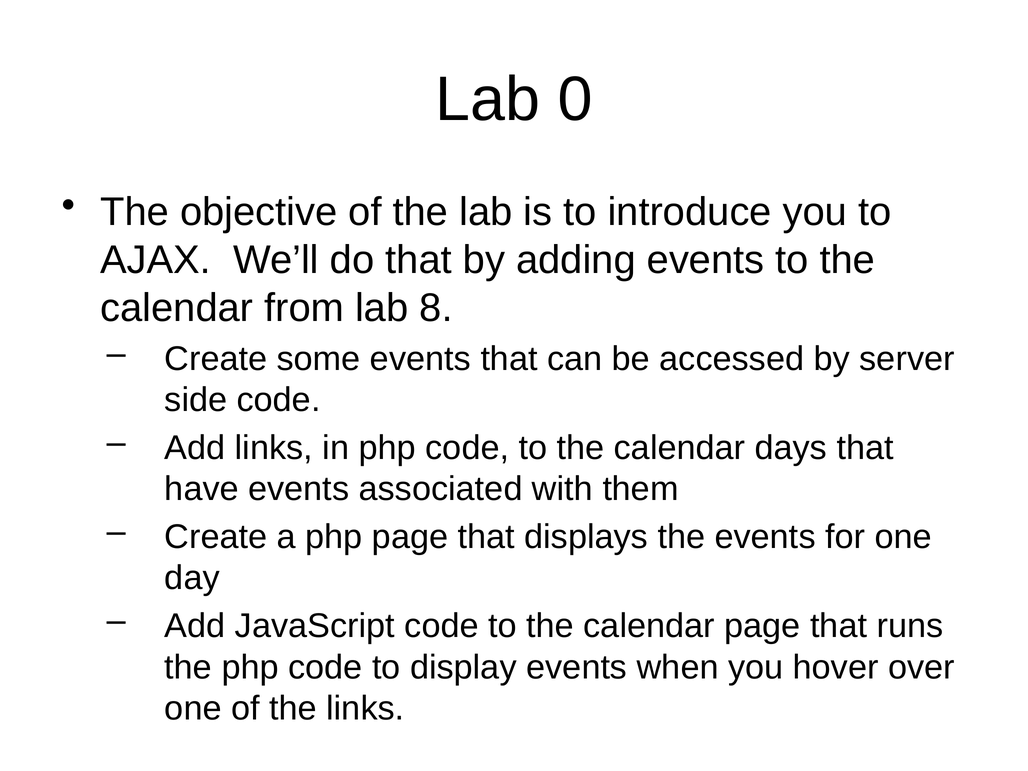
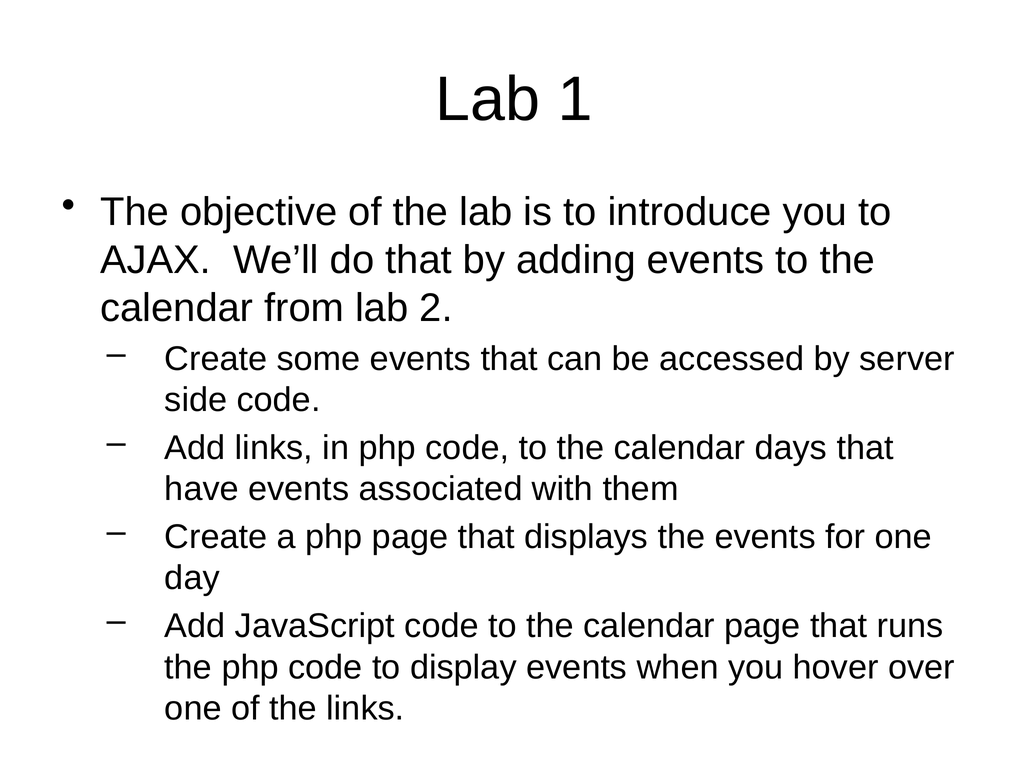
0: 0 -> 1
8: 8 -> 2
